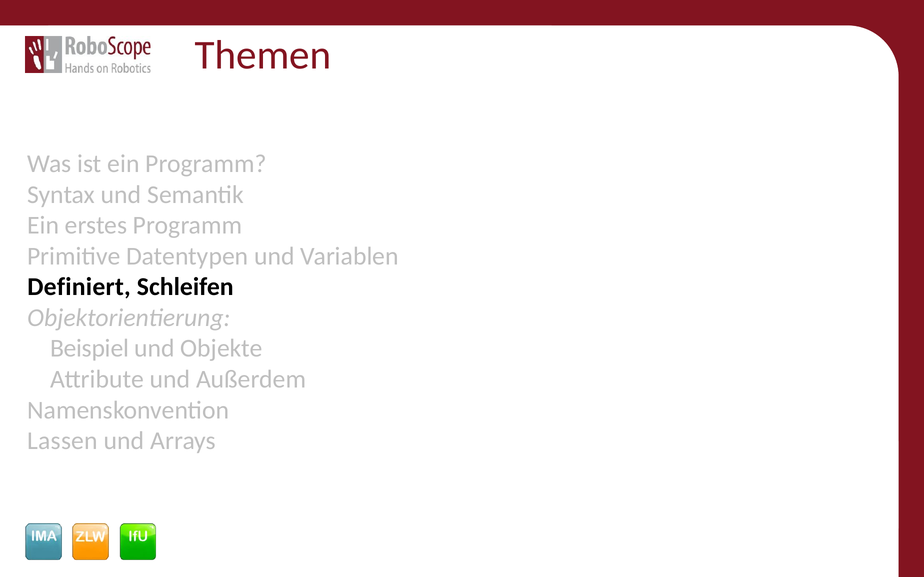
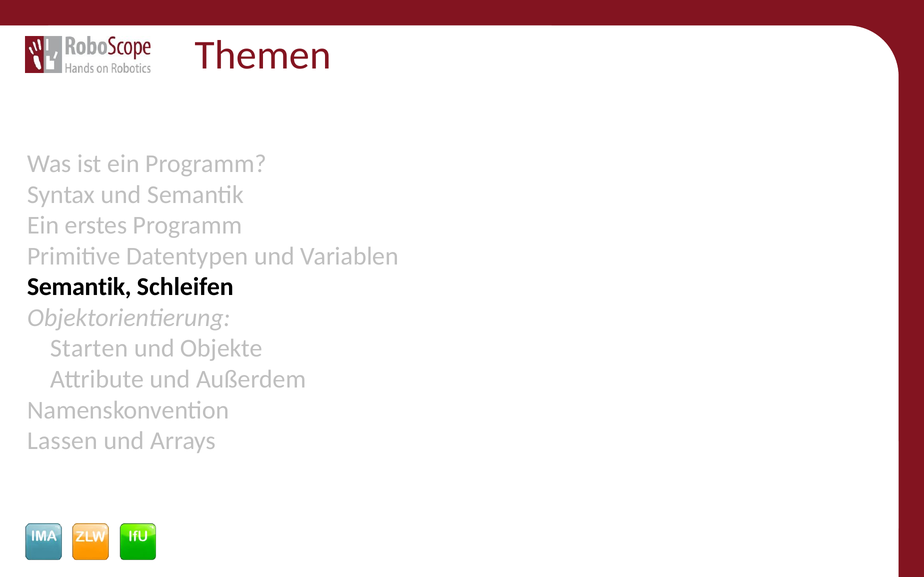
Definiert at (79, 287): Definiert -> Semantik
Beispiel: Beispiel -> Starten
